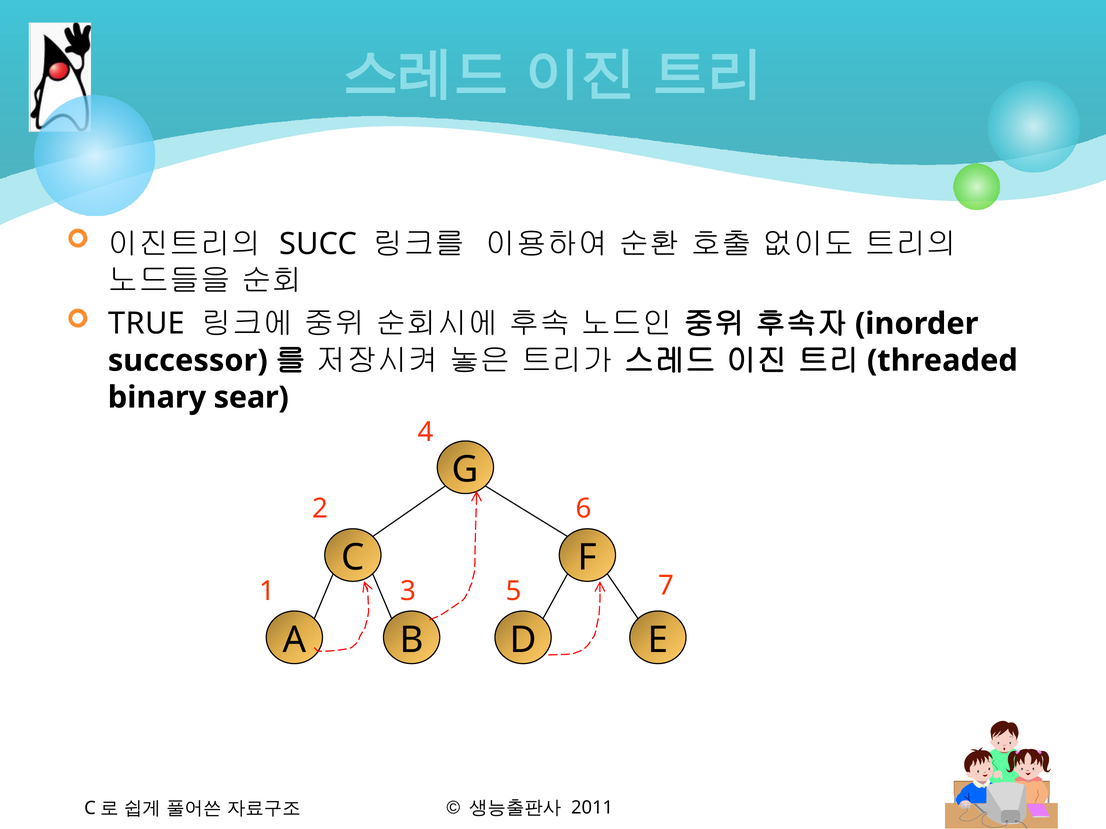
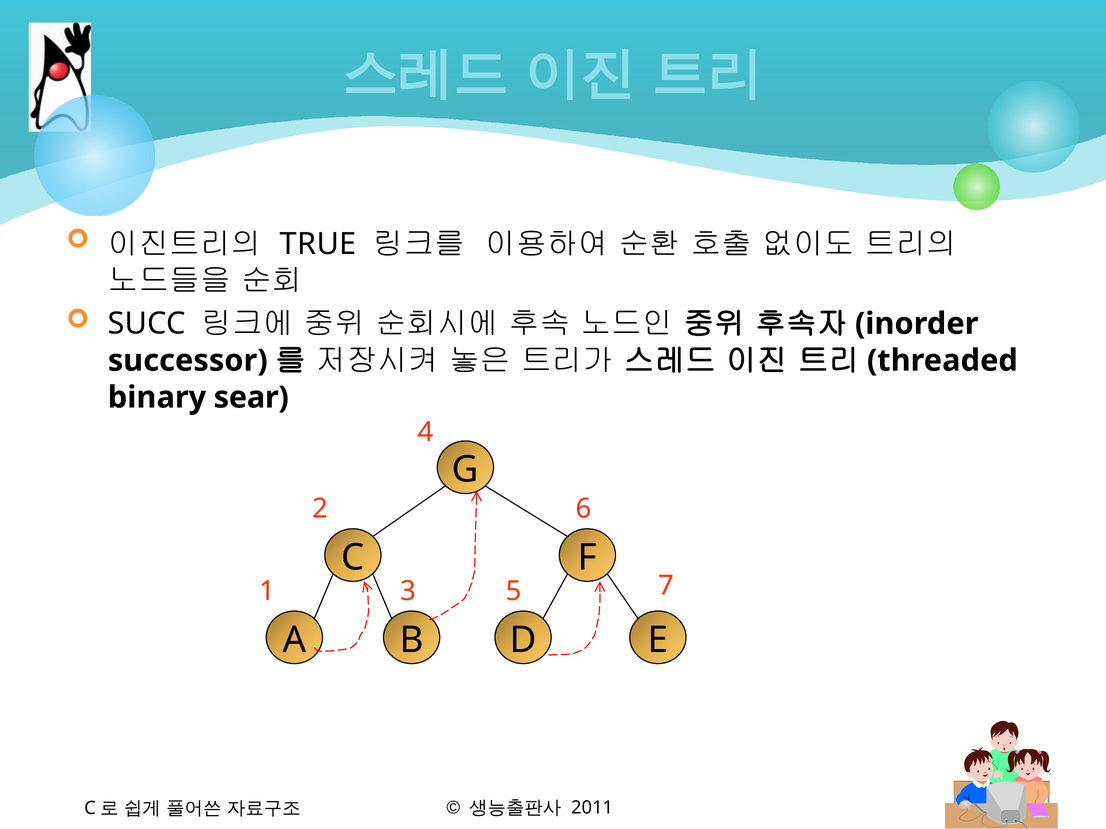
SUCC: SUCC -> TRUE
TRUE: TRUE -> SUCC
